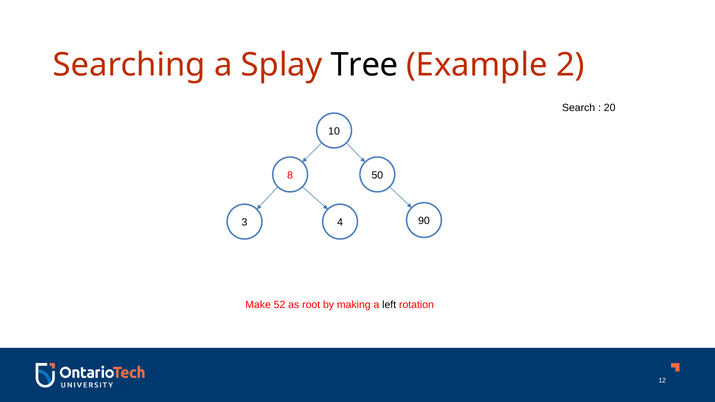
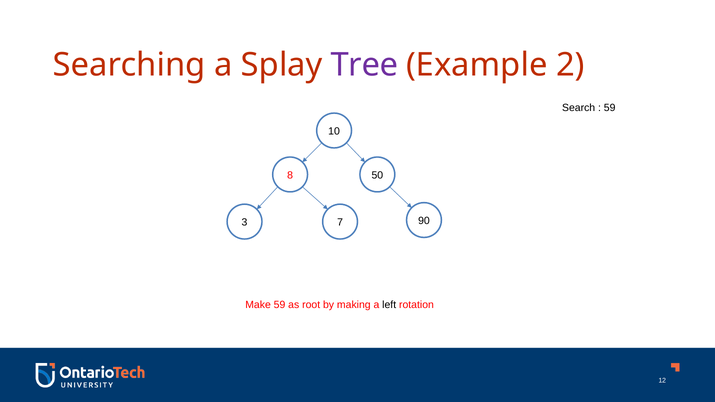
Tree colour: black -> purple
20 at (610, 108): 20 -> 59
4: 4 -> 7
Make 52: 52 -> 59
